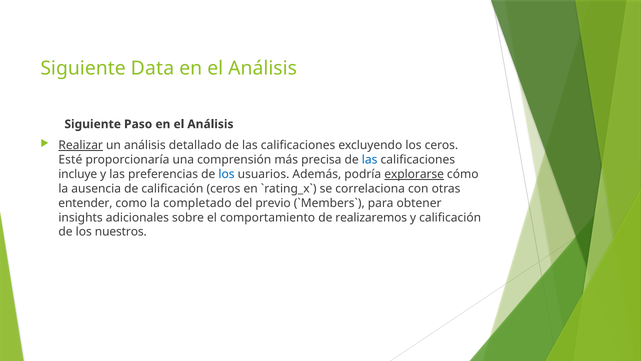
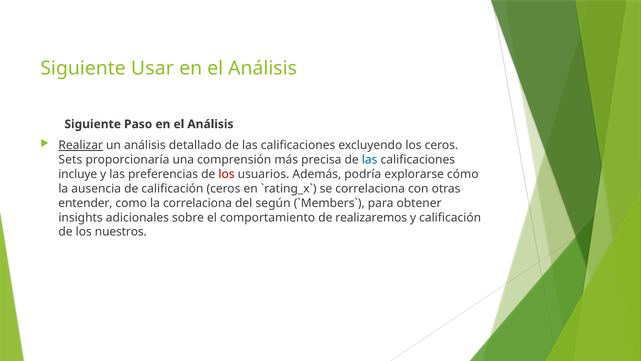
Data: Data -> Usar
Esté: Esté -> Sets
los at (227, 174) colour: blue -> red
explorarse underline: present -> none
la completado: completado -> correlaciona
previo: previo -> según
